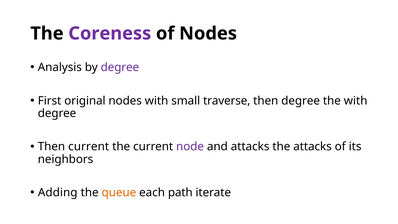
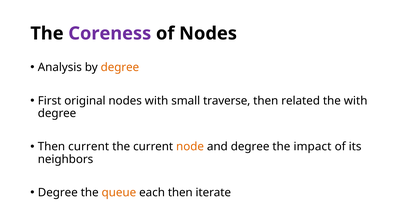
degree at (120, 67) colour: purple -> orange
then degree: degree -> related
node colour: purple -> orange
and attacks: attacks -> degree
the attacks: attacks -> impact
Adding at (58, 192): Adding -> Degree
each path: path -> then
